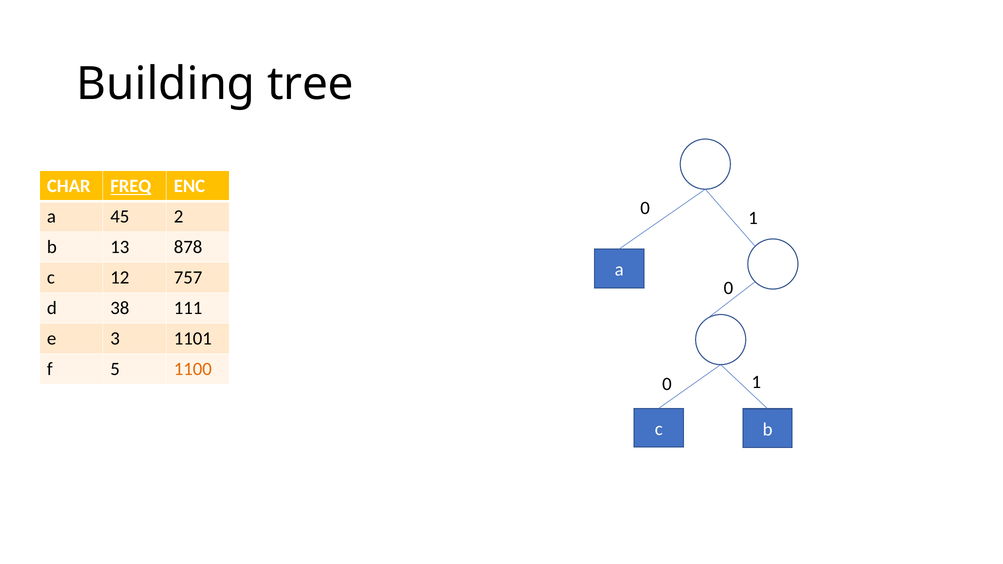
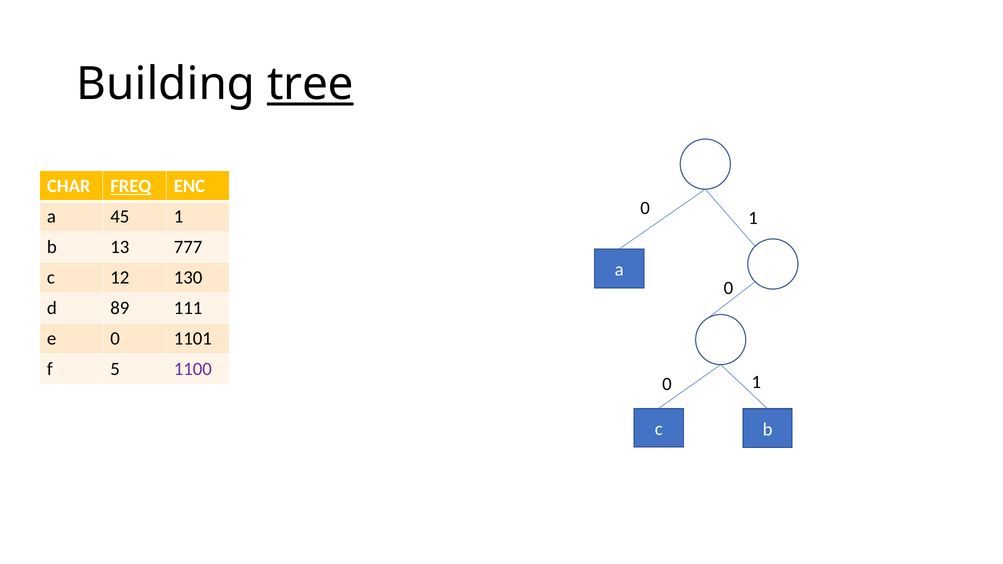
tree underline: none -> present
45 2: 2 -> 1
878: 878 -> 777
757: 757 -> 130
38: 38 -> 89
e 3: 3 -> 0
1100 colour: orange -> purple
